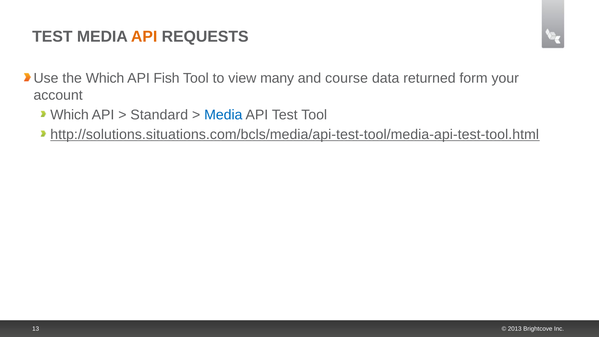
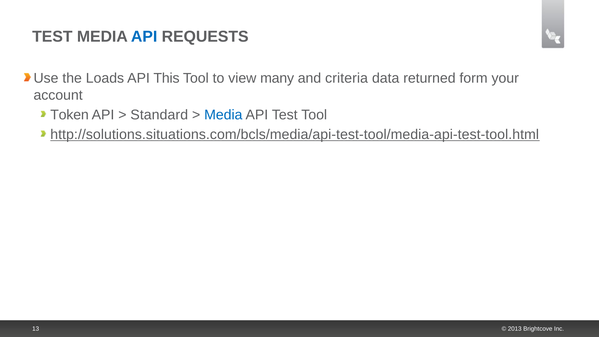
API at (144, 37) colour: orange -> blue
the Which: Which -> Loads
Fish: Fish -> This
course: course -> criteria
Which at (70, 115): Which -> Token
